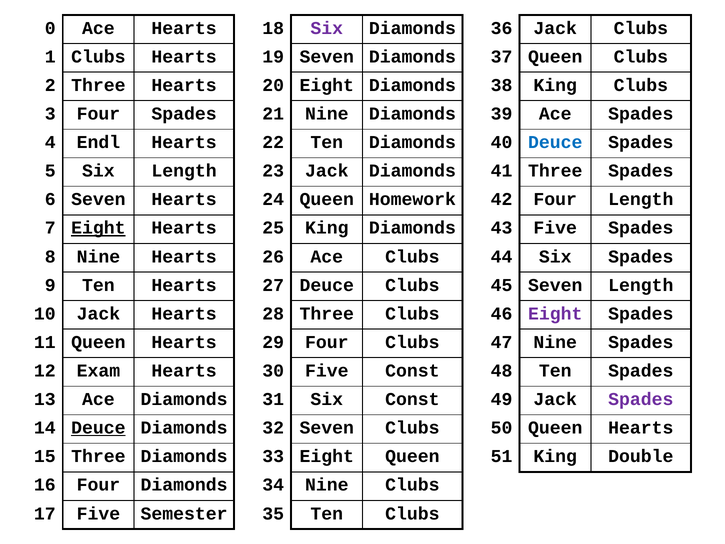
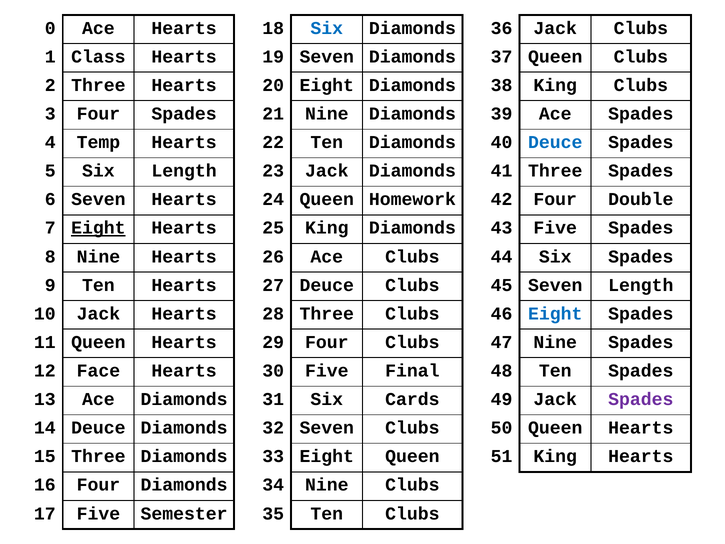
Six at (327, 28) colour: purple -> blue
1 Clubs: Clubs -> Class
Endl: Endl -> Temp
Four Length: Length -> Double
Eight at (555, 314) colour: purple -> blue
Exam: Exam -> Face
Five Const: Const -> Final
Six Const: Const -> Cards
Deuce at (98, 428) underline: present -> none
King Double: Double -> Hearts
